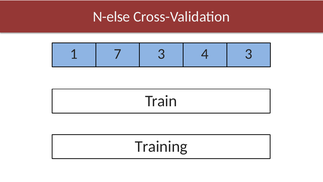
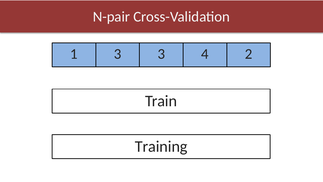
N-else: N-else -> N-pair
1 7: 7 -> 3
4 3: 3 -> 2
